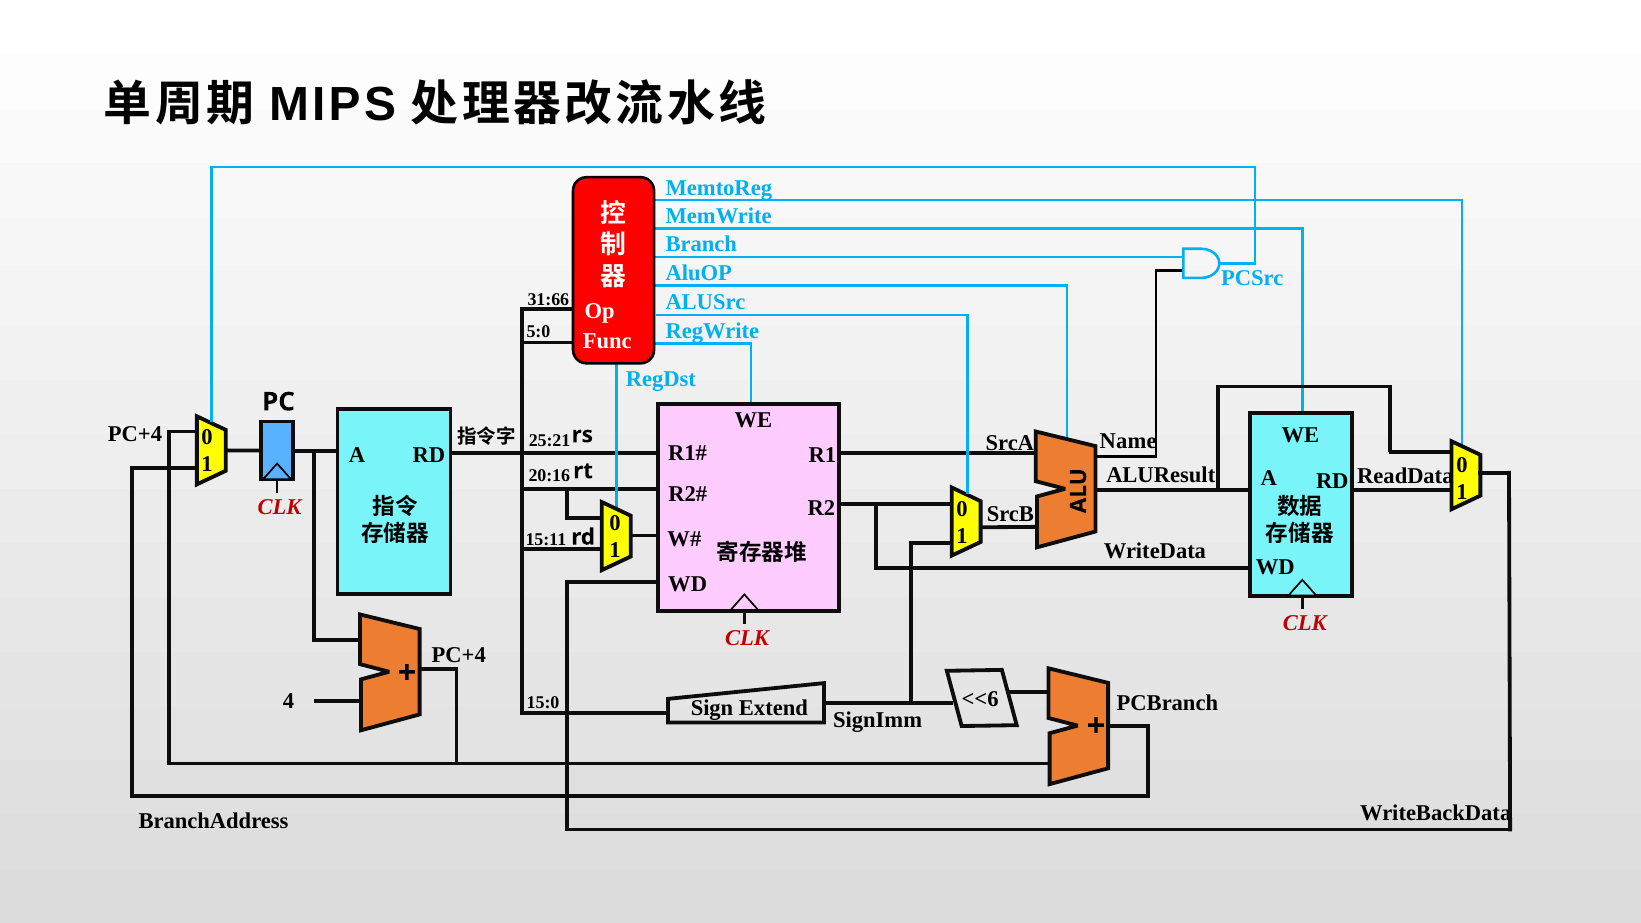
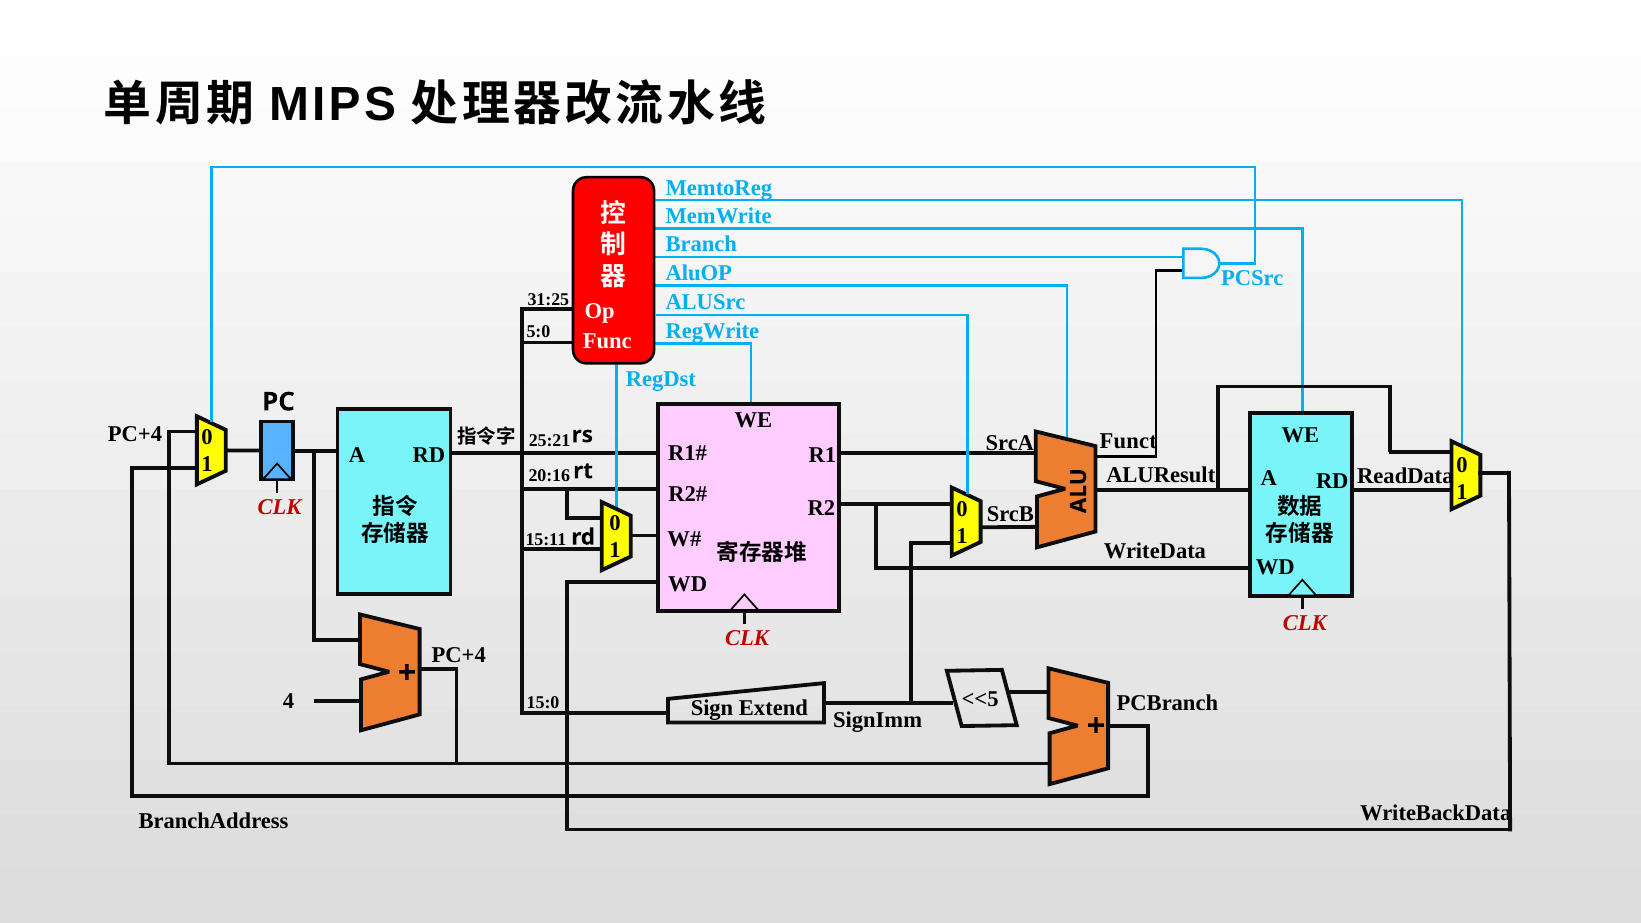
31:66: 31:66 -> 31:25
Name: Name -> Funct
<<6: <<6 -> <<5
